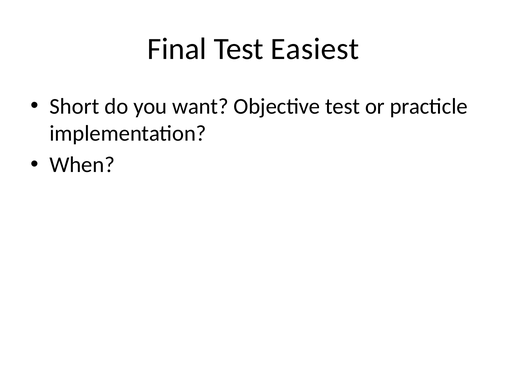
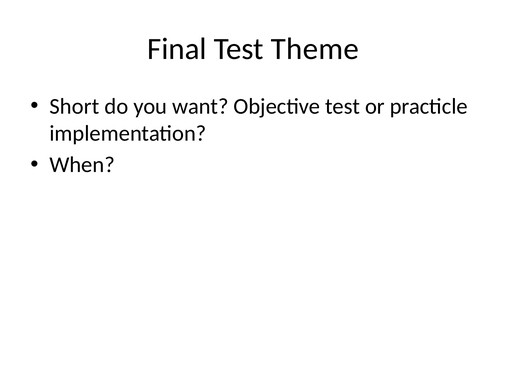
Easiest: Easiest -> Theme
